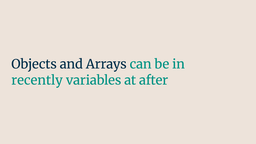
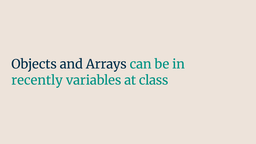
after: after -> class
